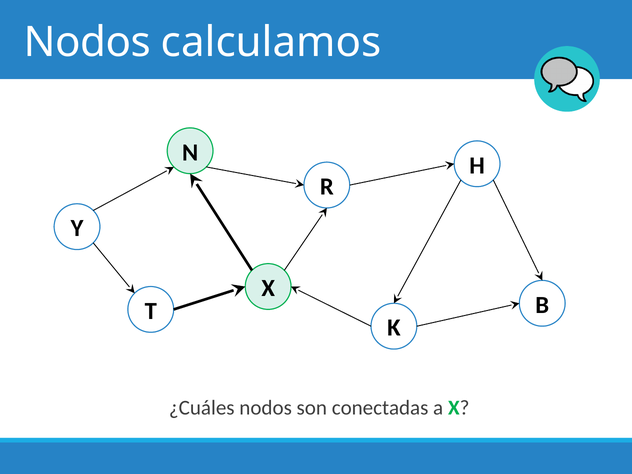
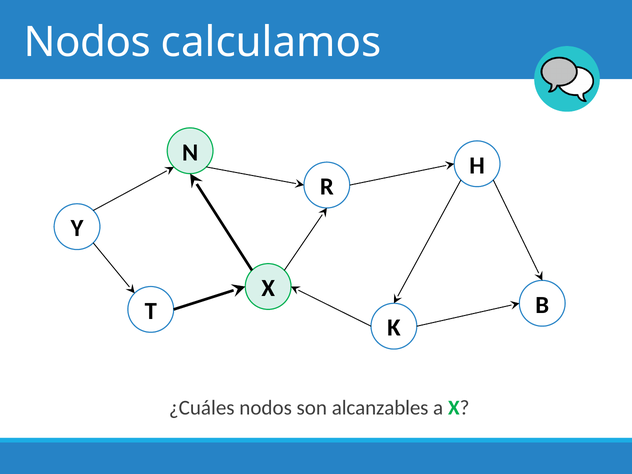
conectadas: conectadas -> alcanzables
